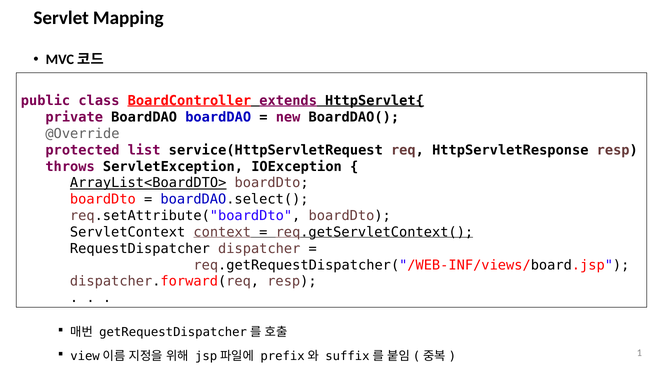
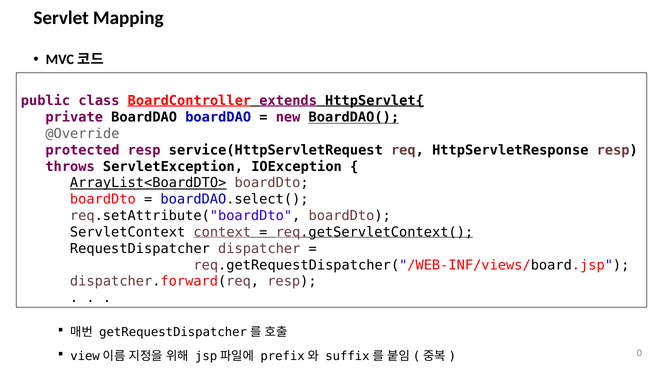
BoardDAO( underline: none -> present
protected list: list -> resp
1: 1 -> 0
